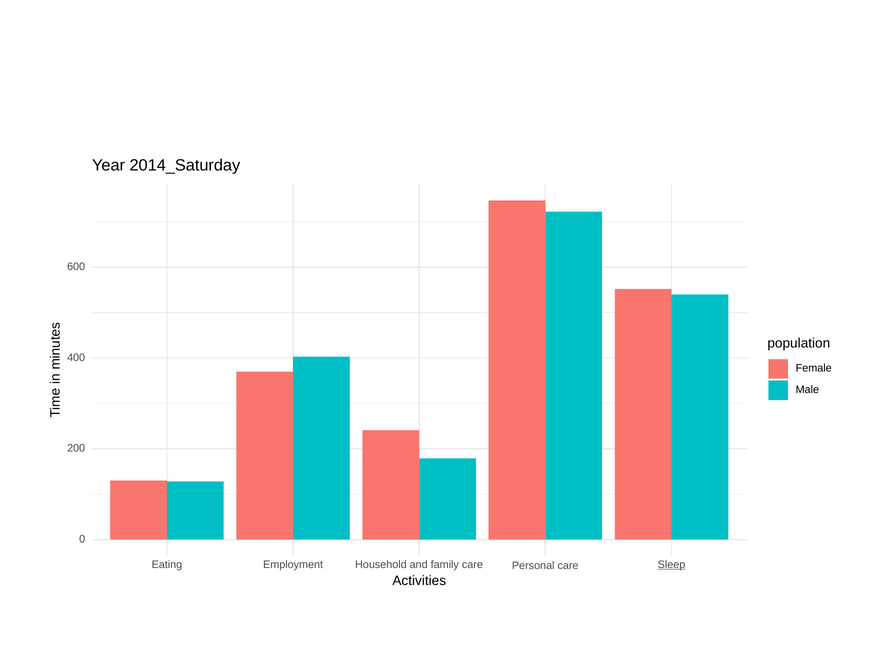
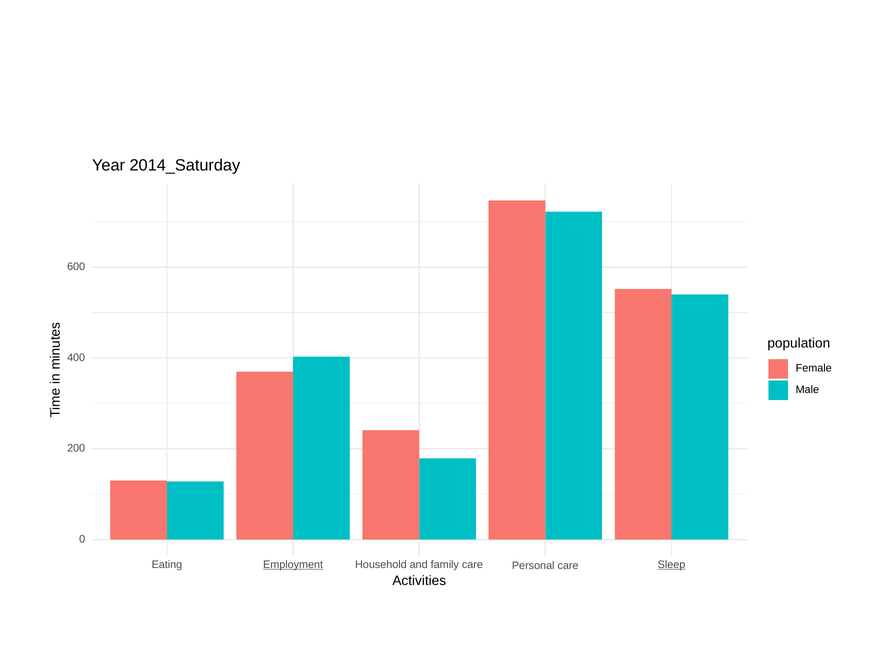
Employment underline: none -> present
